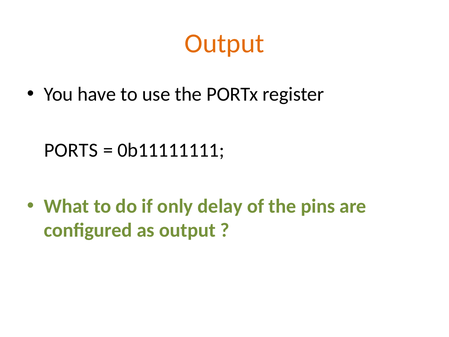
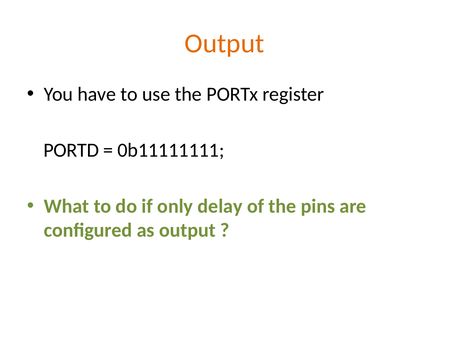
PORTS: PORTS -> PORTD
